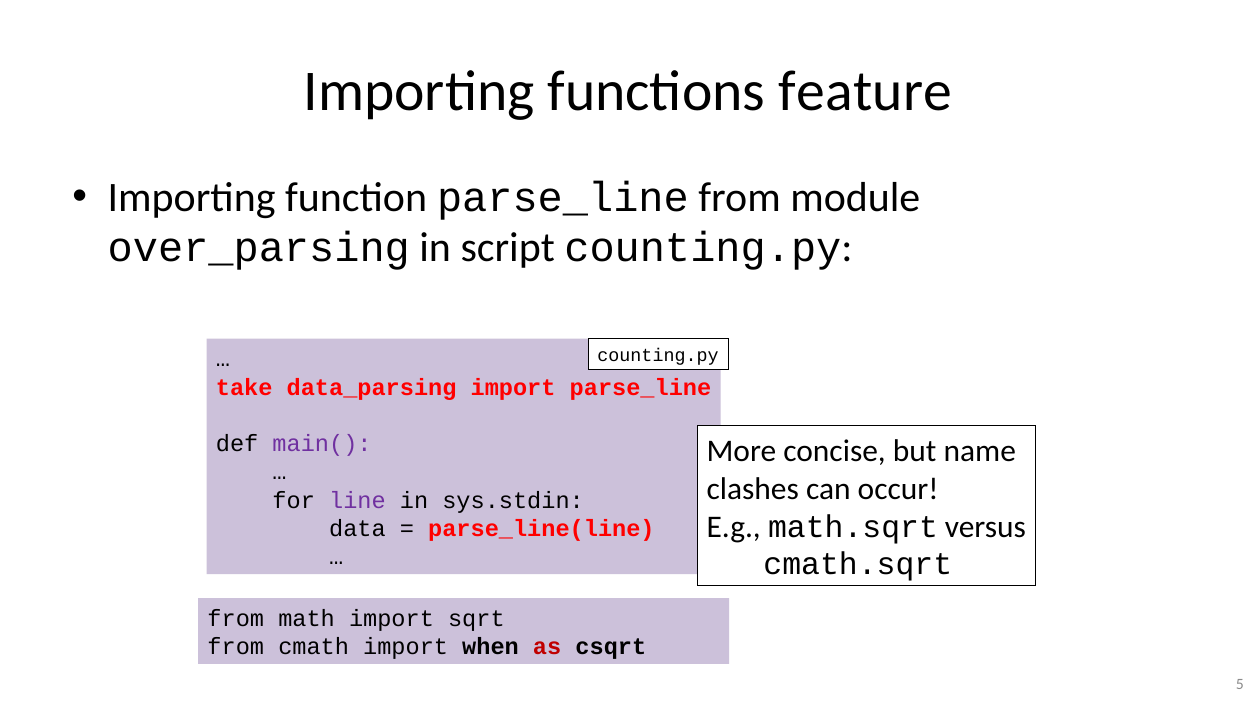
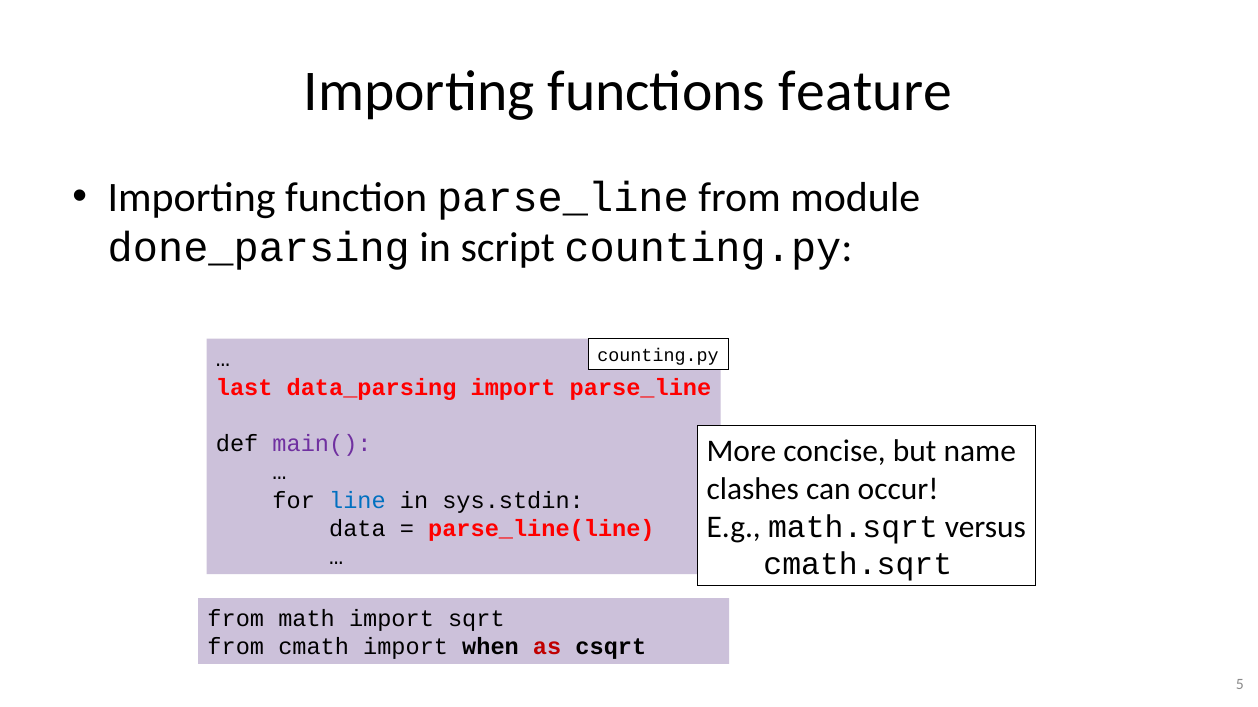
over_parsing: over_parsing -> done_parsing
take: take -> last
line colour: purple -> blue
